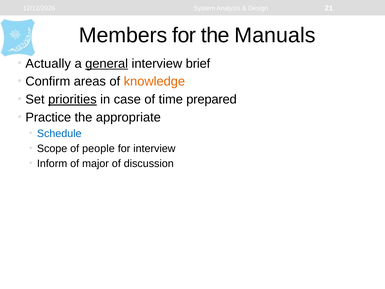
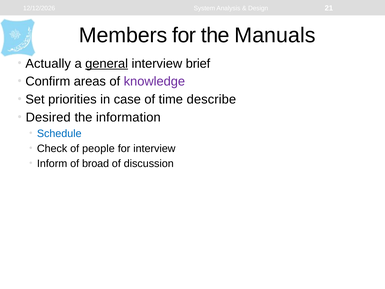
knowledge colour: orange -> purple
priorities underline: present -> none
prepared: prepared -> describe
Practice: Practice -> Desired
appropriate: appropriate -> information
Scope: Scope -> Check
major: major -> broad
